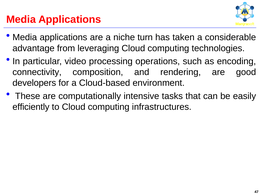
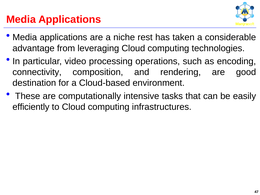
turn: turn -> rest
developers: developers -> destination
